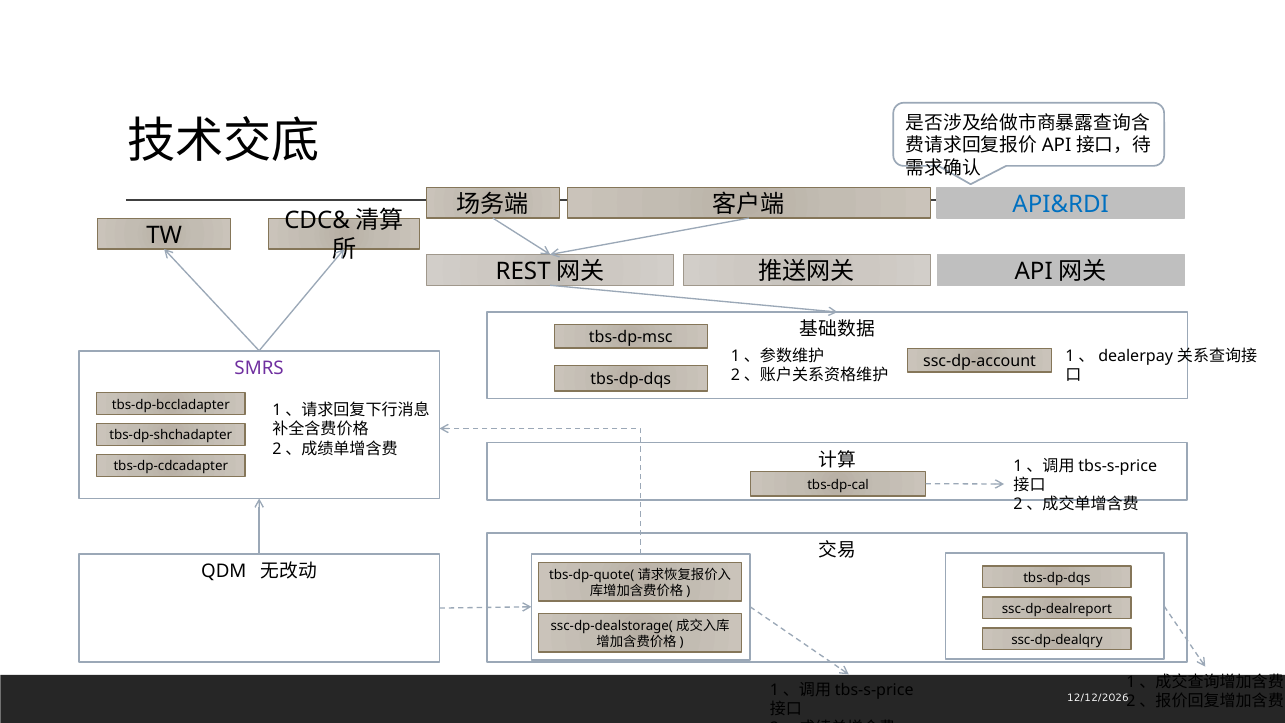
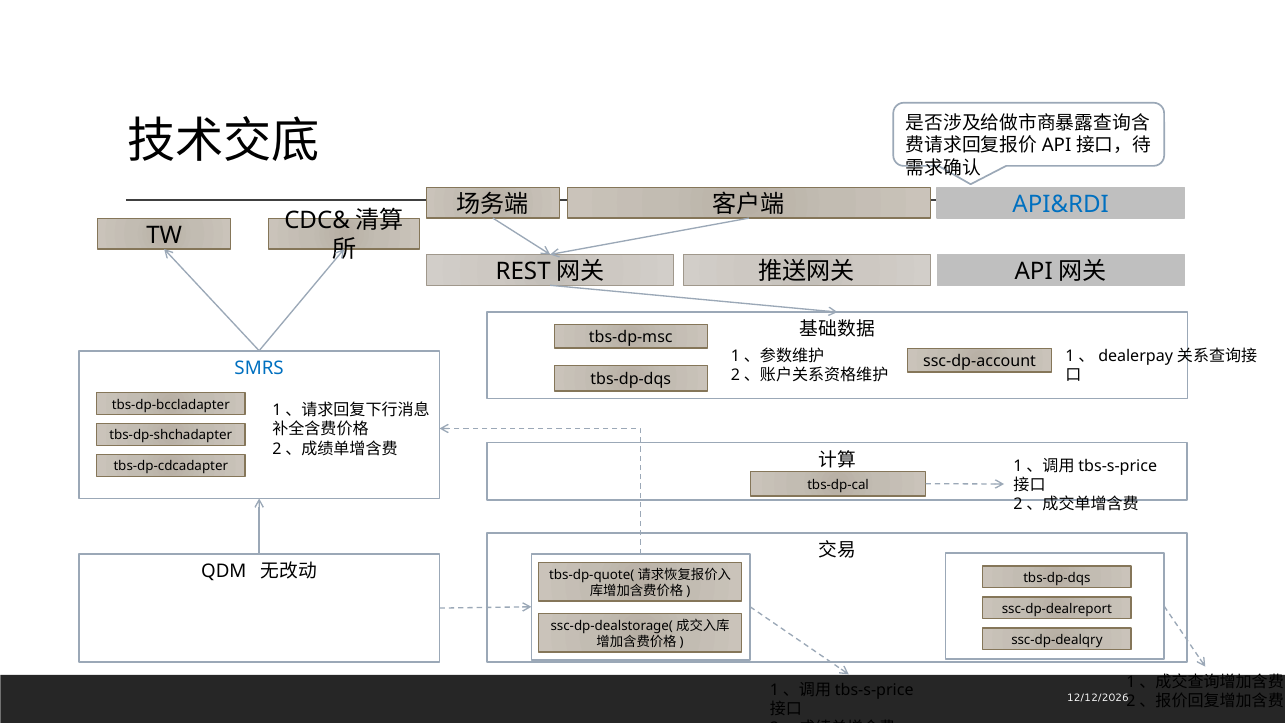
SMRS colour: purple -> blue
